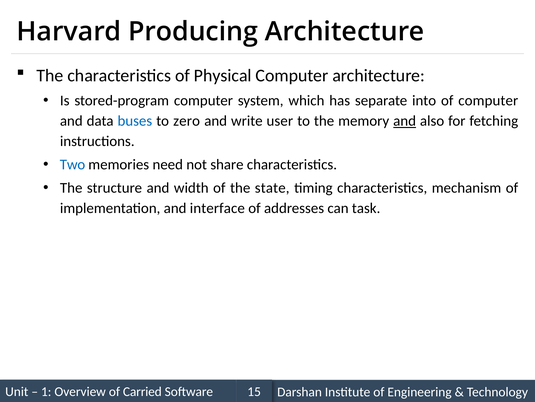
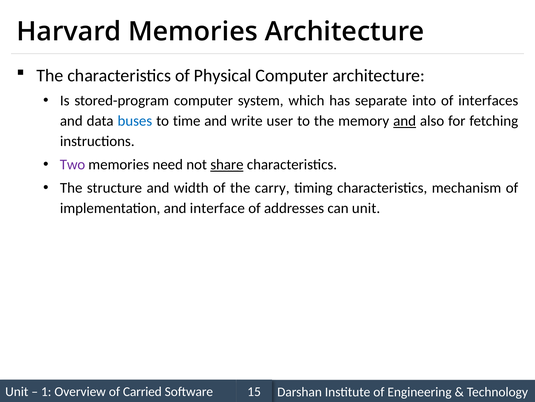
Harvard Producing: Producing -> Memories
of computer: computer -> interfaces
zero: zero -> time
Two colour: blue -> purple
share underline: none -> present
state: state -> carry
can task: task -> unit
